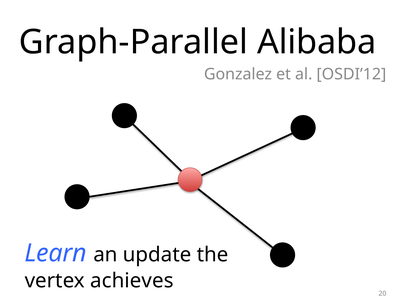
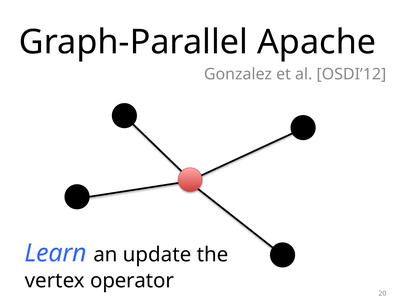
Alibaba: Alibaba -> Apache
achieves: achieves -> operator
